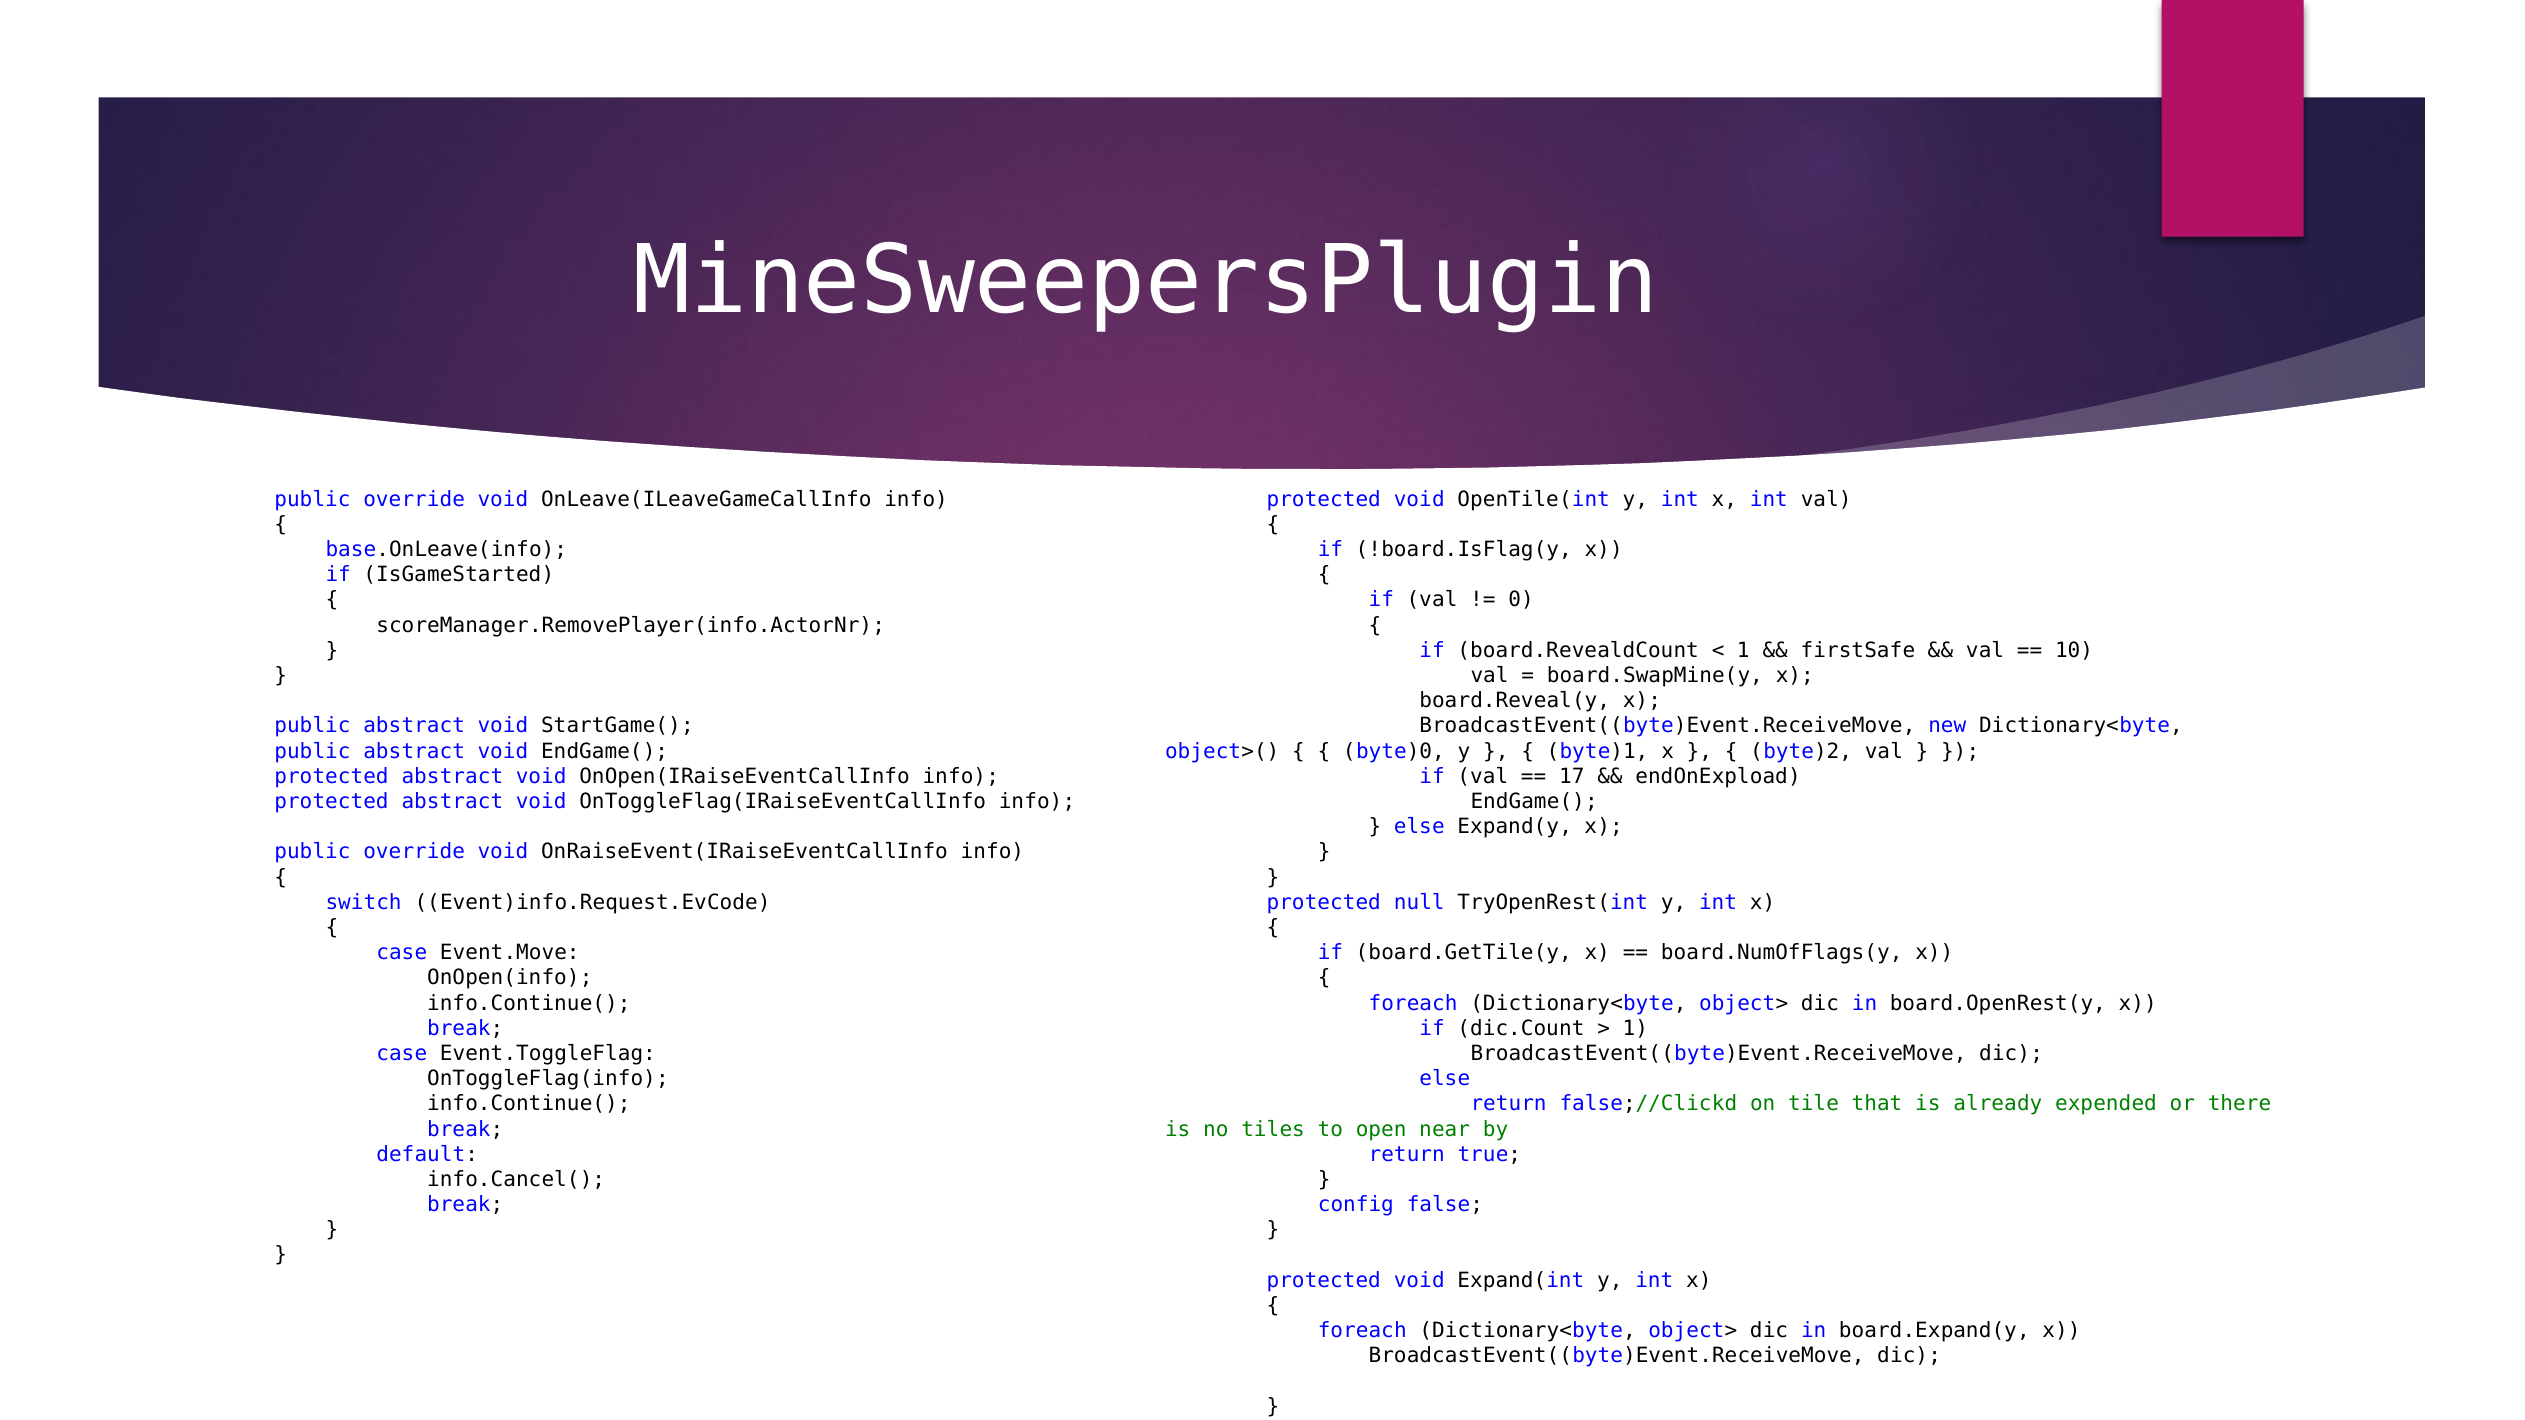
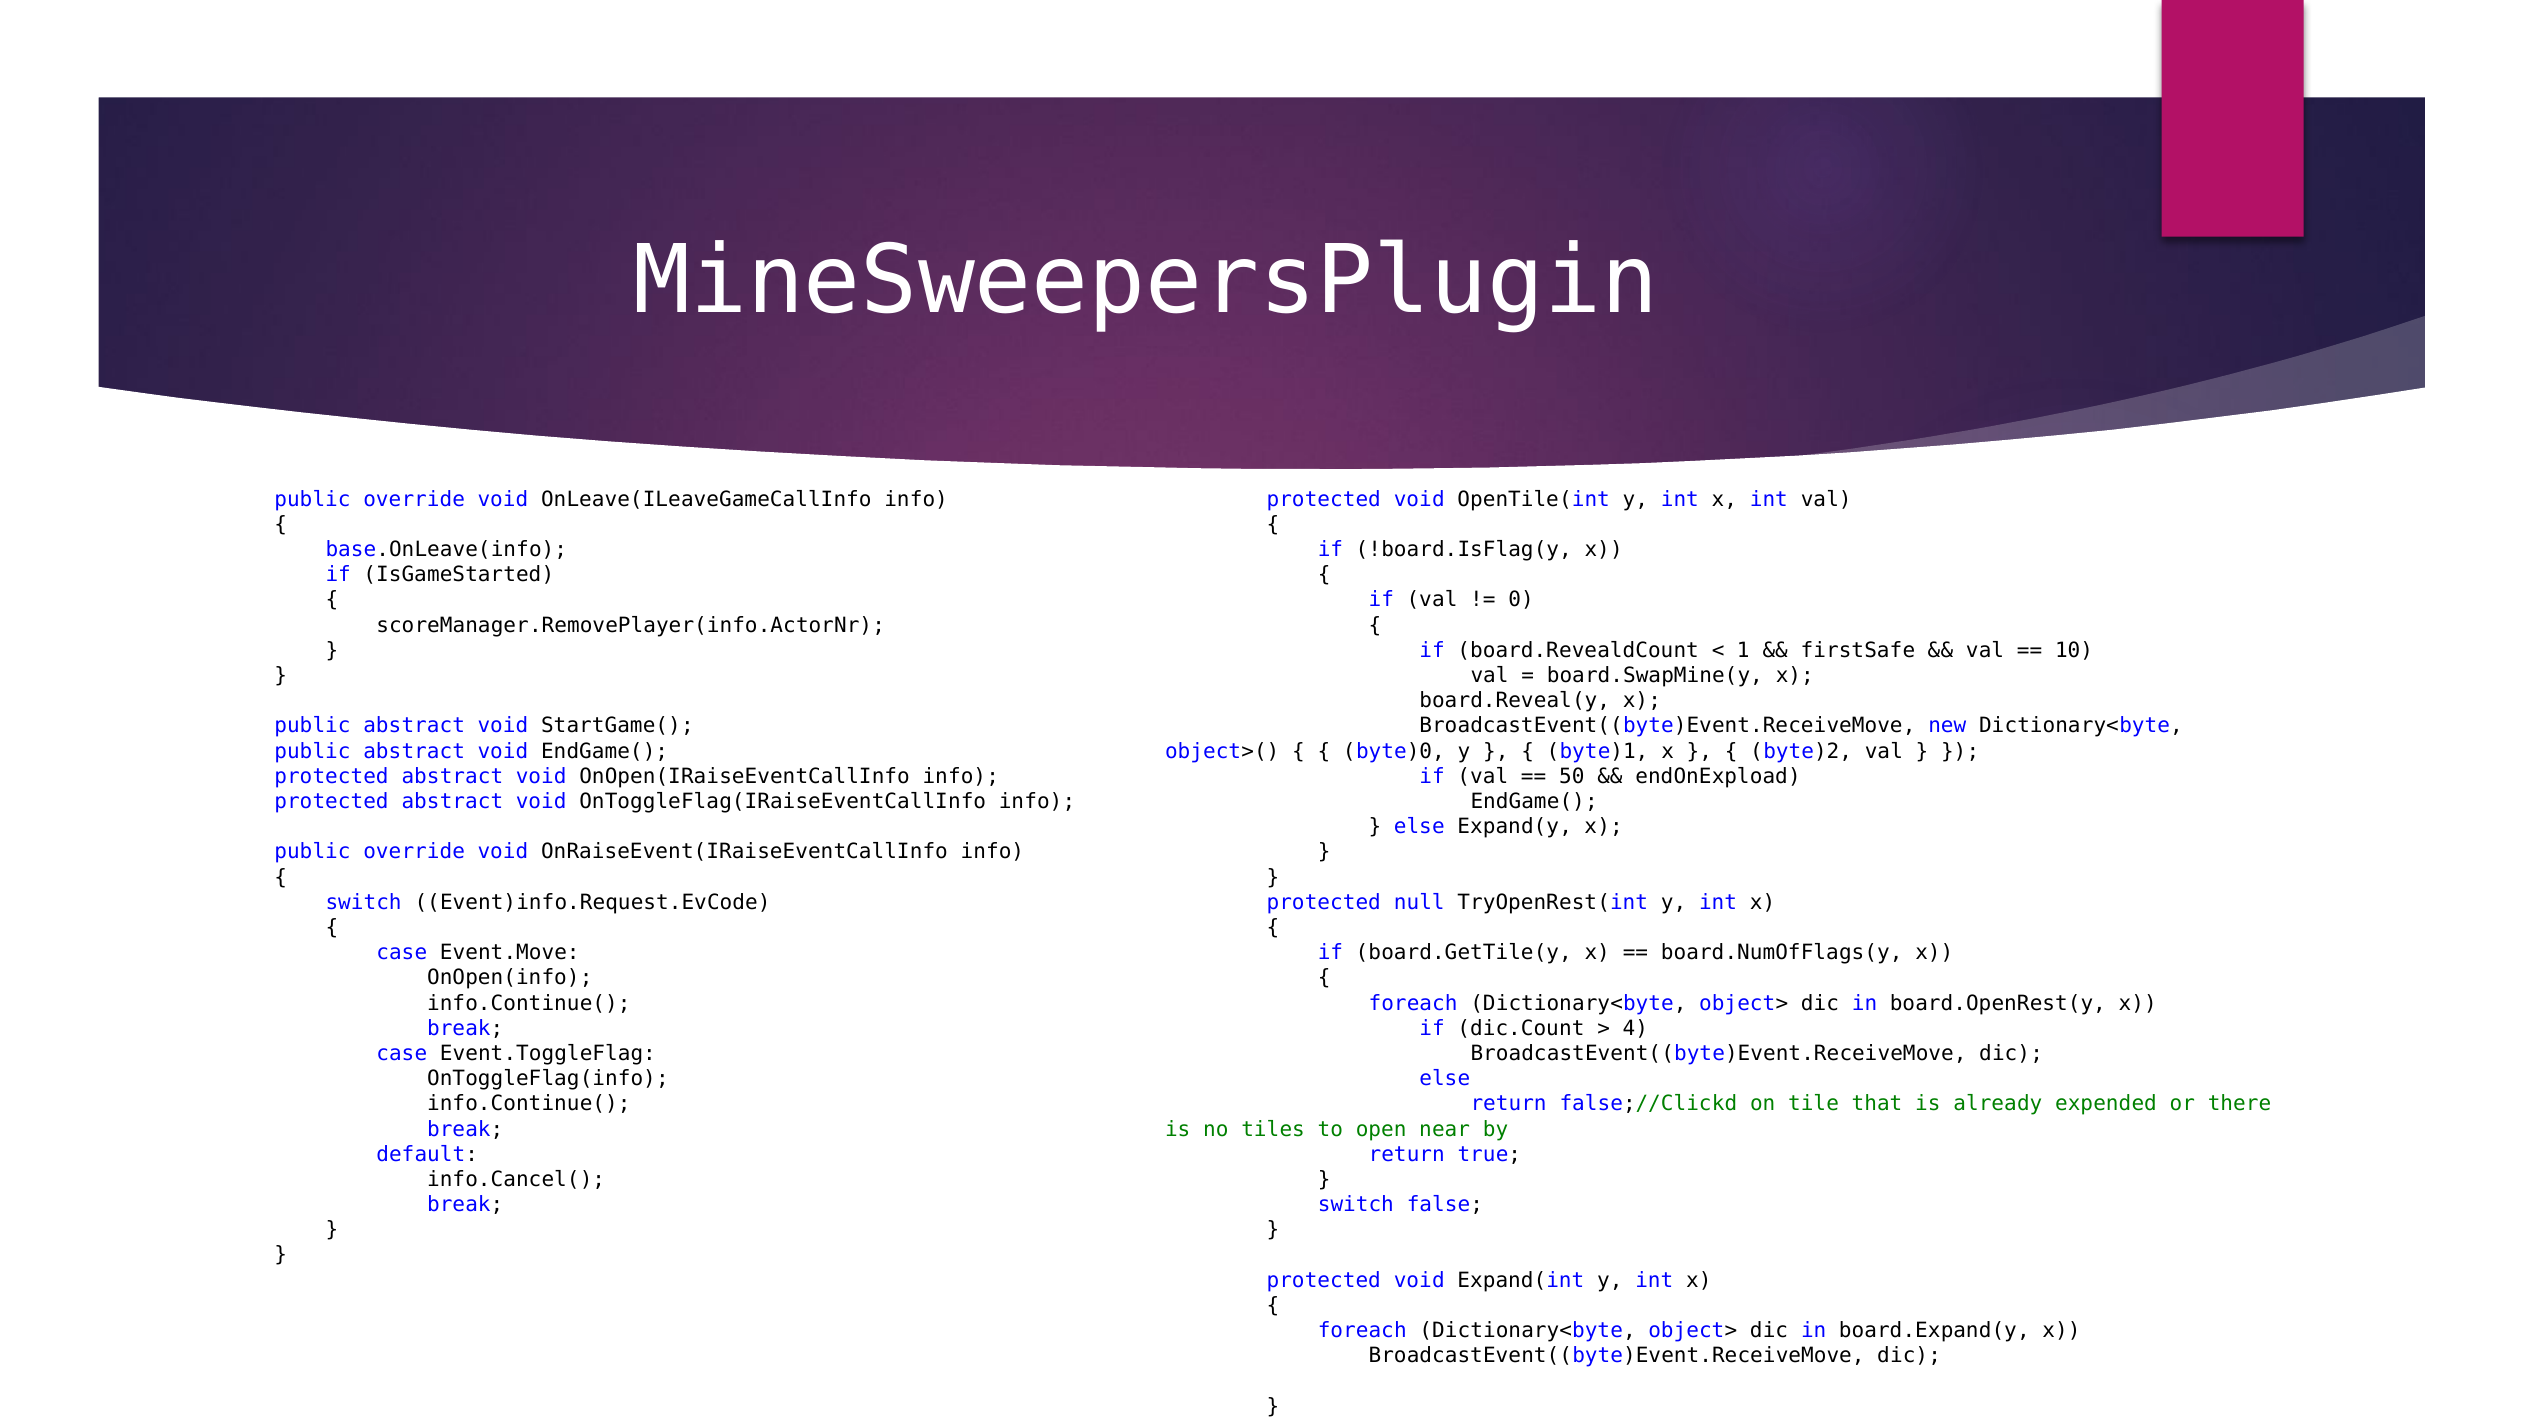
17: 17 -> 50
1 at (1635, 1029): 1 -> 4
config at (1356, 1205): config -> switch
